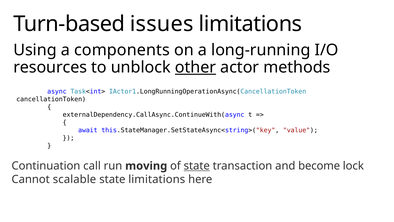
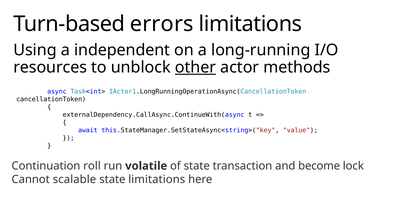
issues: issues -> errors
components: components -> independent
call: call -> roll
moving: moving -> volatile
state at (197, 166) underline: present -> none
